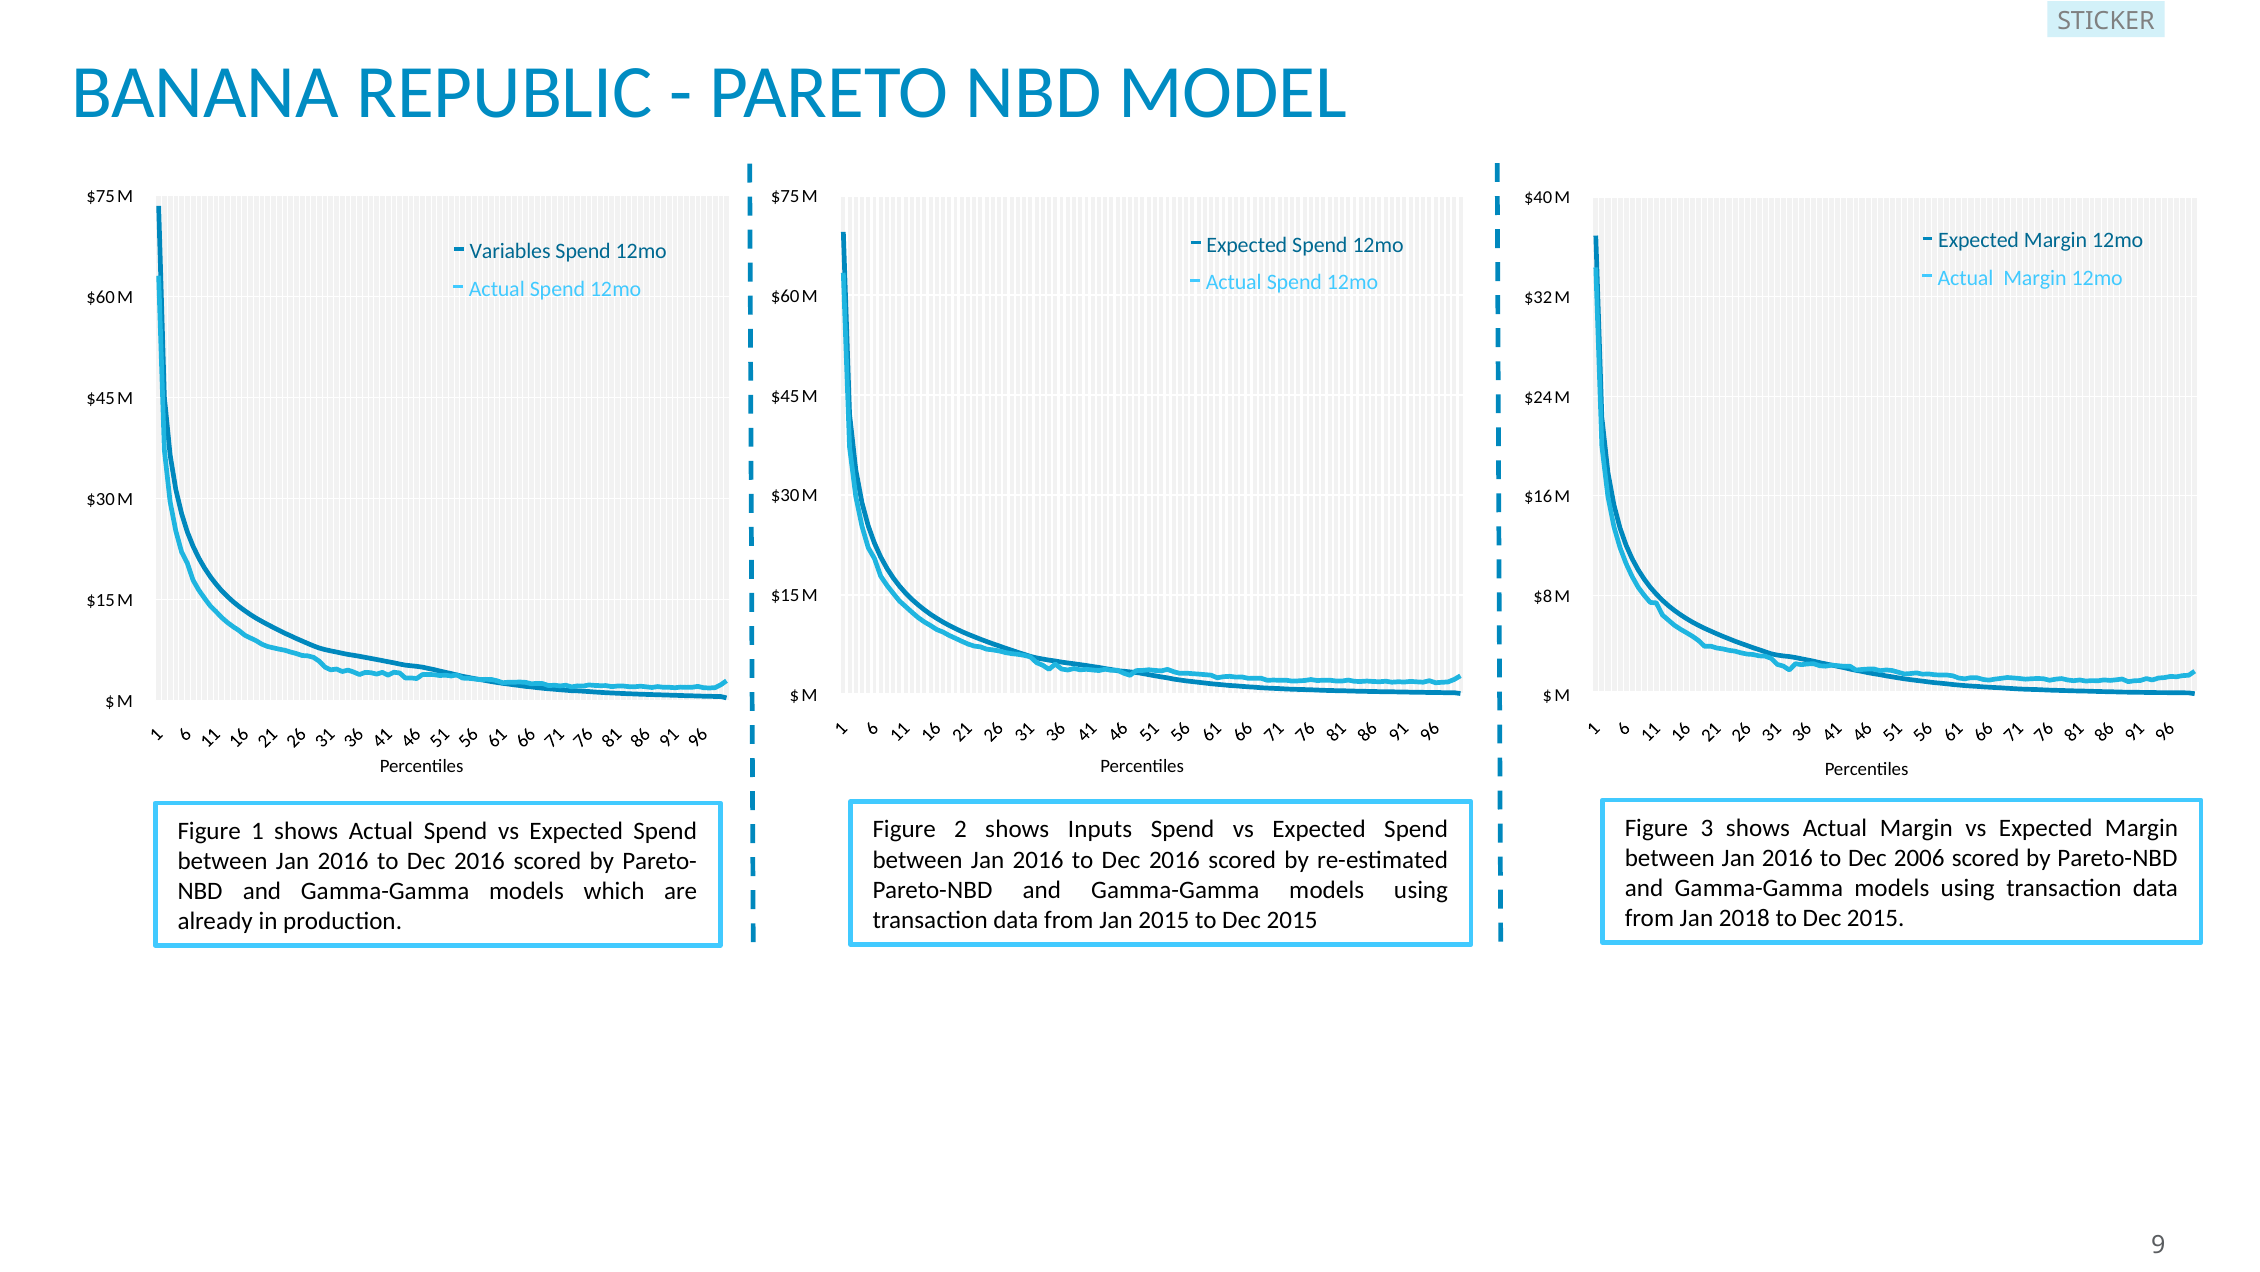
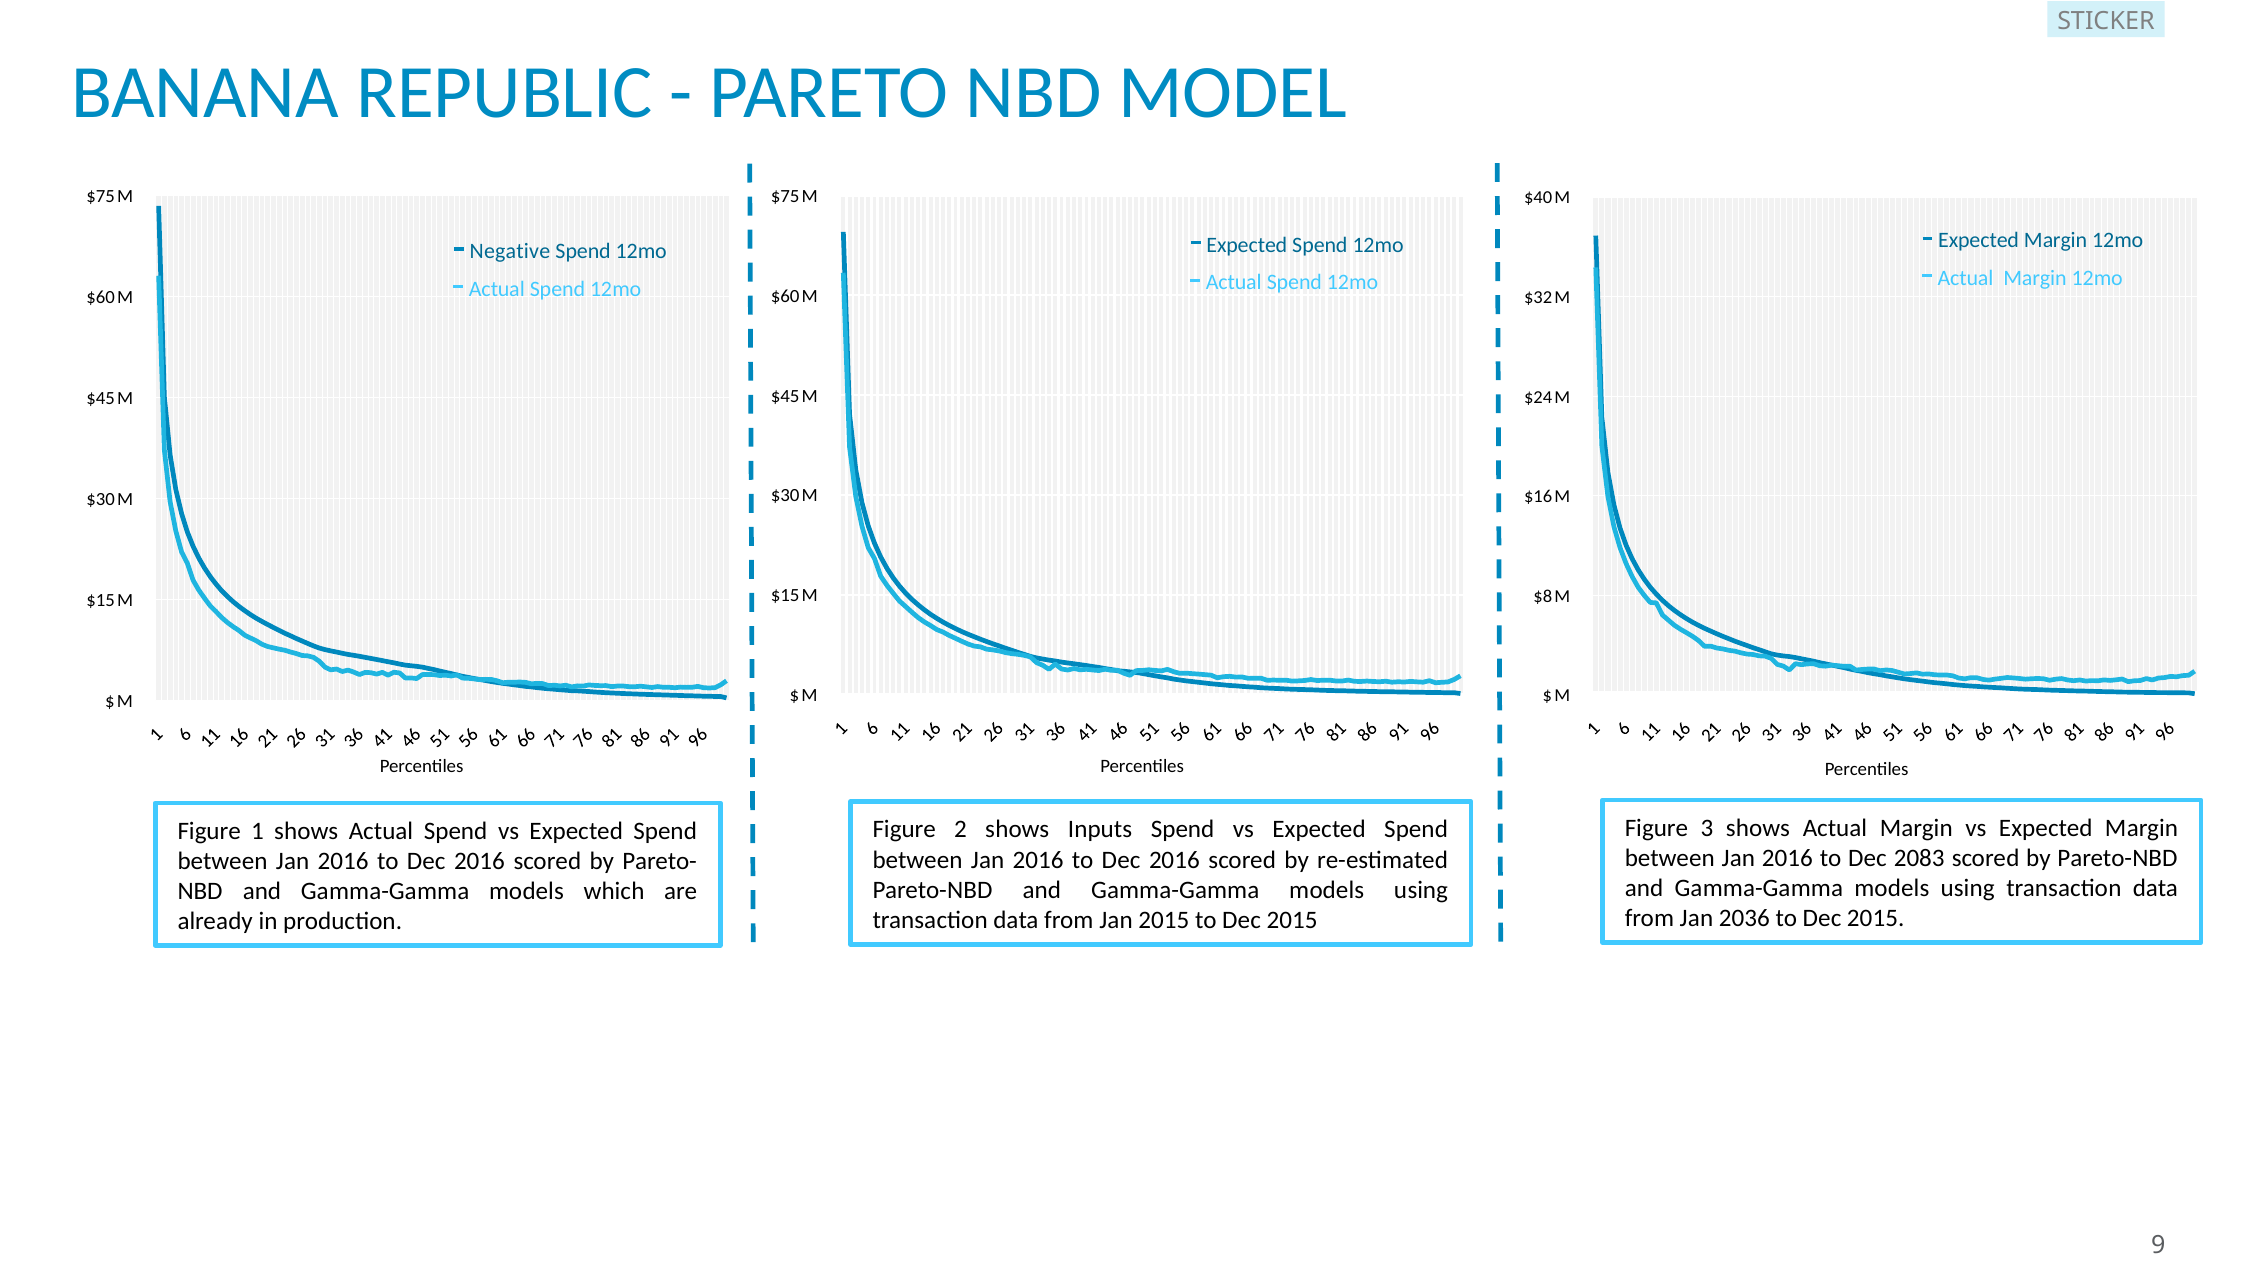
Variables: Variables -> Negative
2006: 2006 -> 2083
2018: 2018 -> 2036
